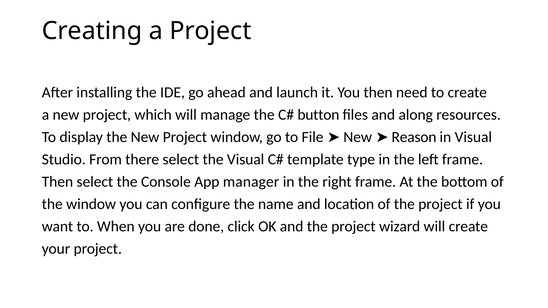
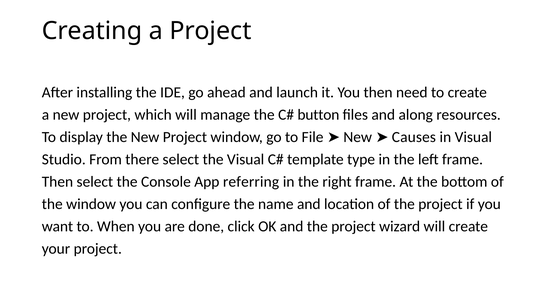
Reason: Reason -> Causes
manager: manager -> referring
